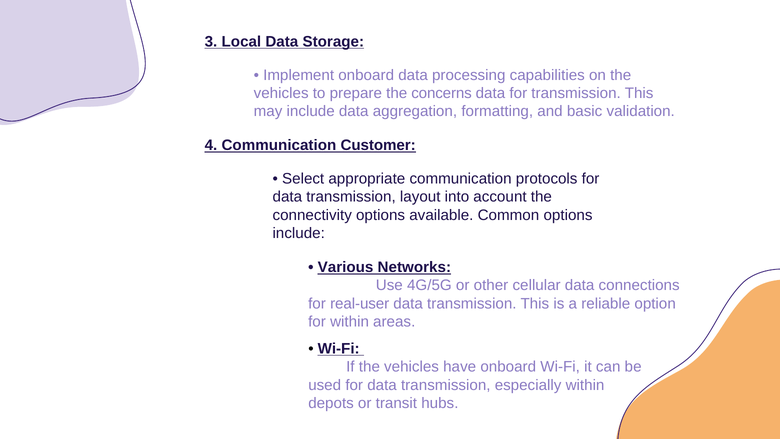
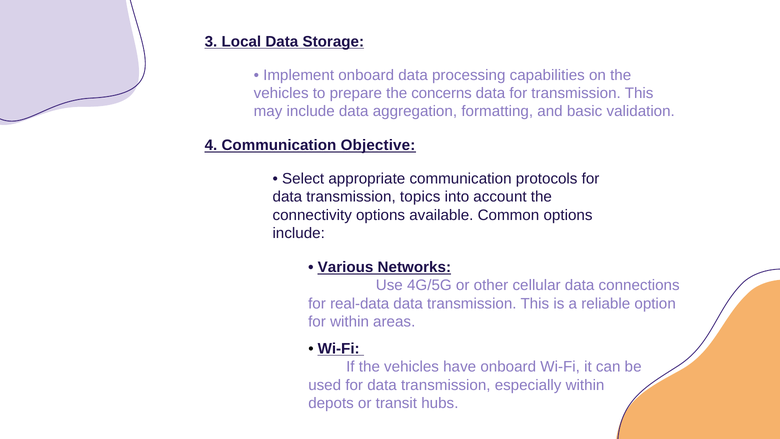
Customer: Customer -> Objective
layout: layout -> topics
real-user: real-user -> real-data
